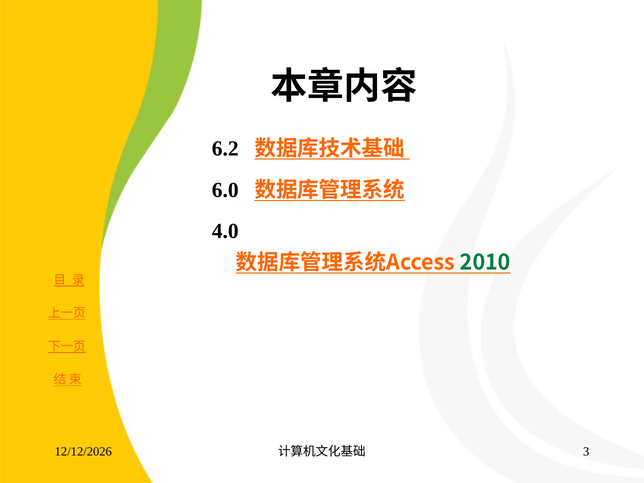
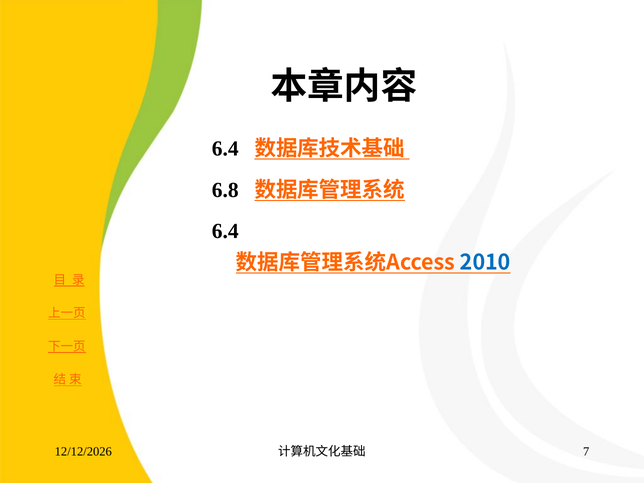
6.2 at (225, 149): 6.2 -> 6.4
6.0: 6.0 -> 6.8
4.0 at (225, 231): 4.0 -> 6.4
2010 colour: green -> blue
3: 3 -> 7
